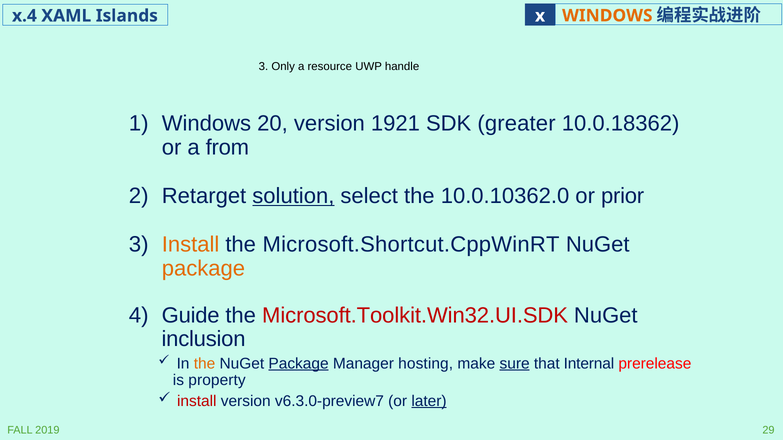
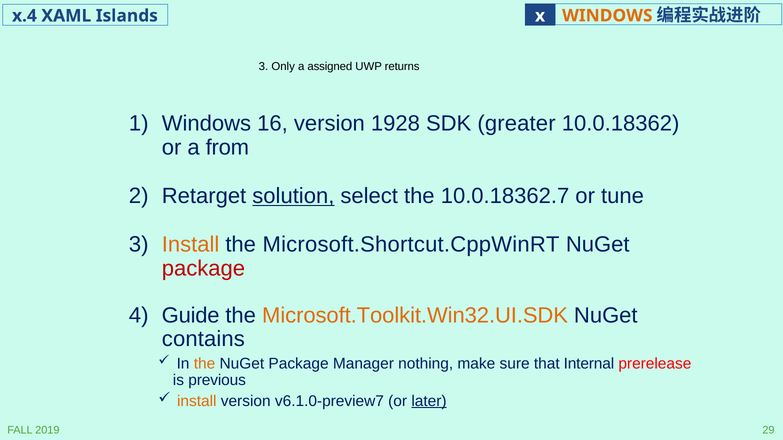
resource: resource -> assigned
handle: handle -> returns
20: 20 -> 16
1921: 1921 -> 1928
10.0.10362.0: 10.0.10362.0 -> 10.0.18362.7
prior: prior -> tune
package at (203, 269) colour: orange -> red
Microsoft.Toolkit.Win32.UI.SDK colour: red -> orange
inclusion: inclusion -> contains
Package at (299, 364) underline: present -> none
hosting: hosting -> nothing
sure underline: present -> none
property: property -> previous
install at (197, 401) colour: red -> orange
v6.3.0-preview7: v6.3.0-preview7 -> v6.1.0-preview7
